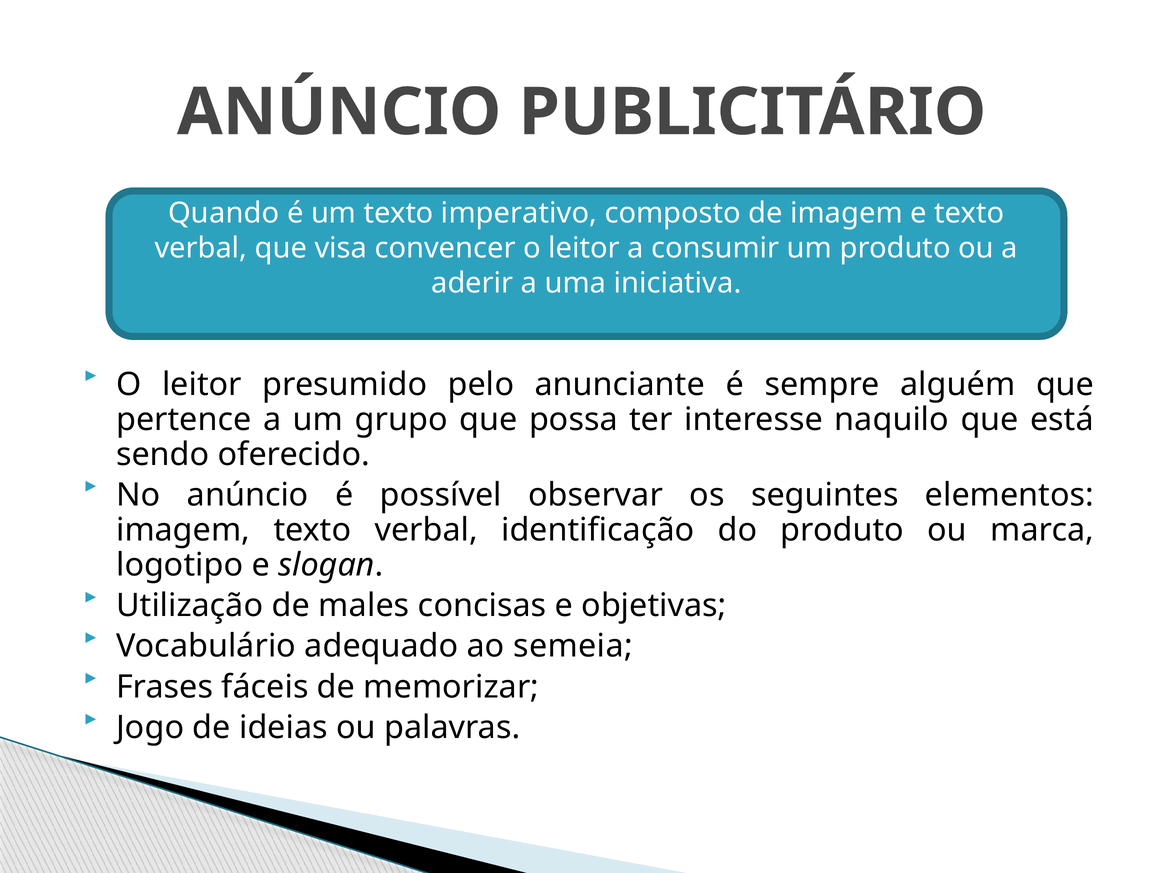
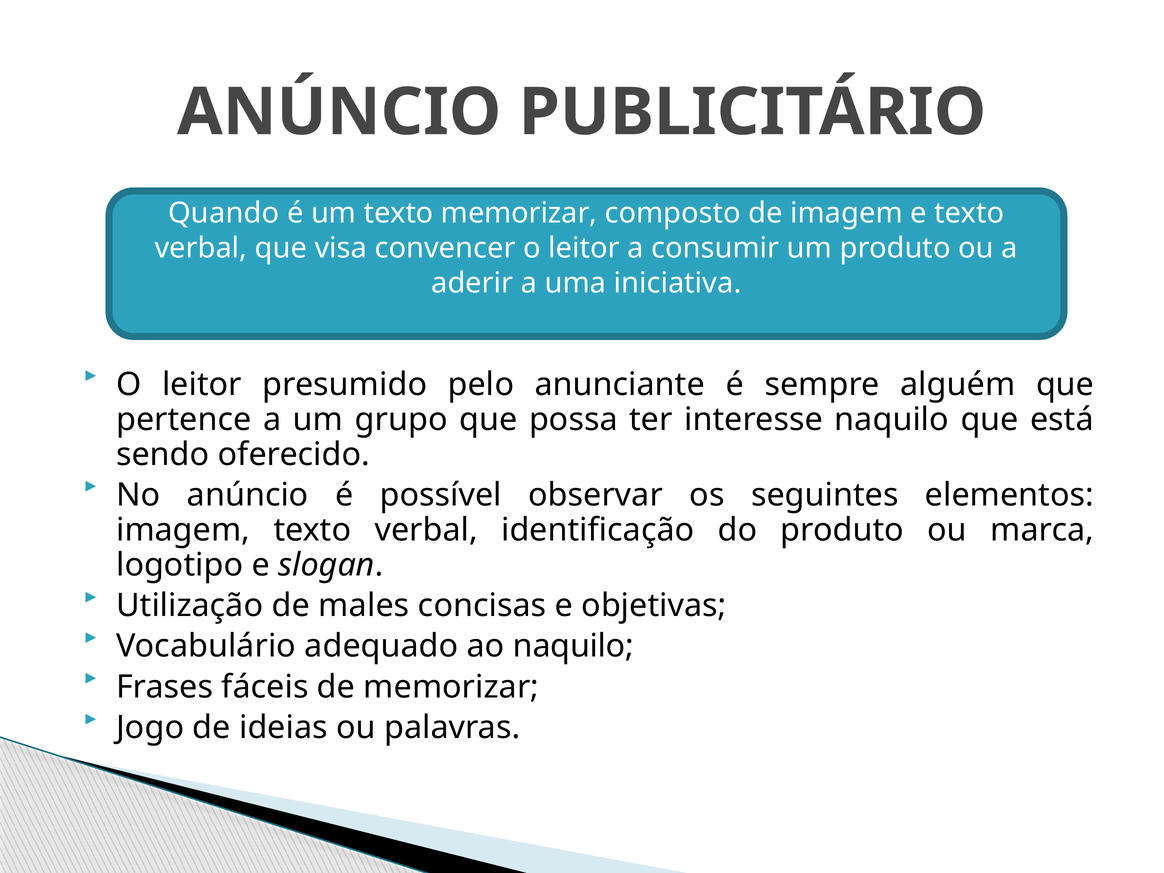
texto imperativo: imperativo -> memorizar
ao semeia: semeia -> naquilo
